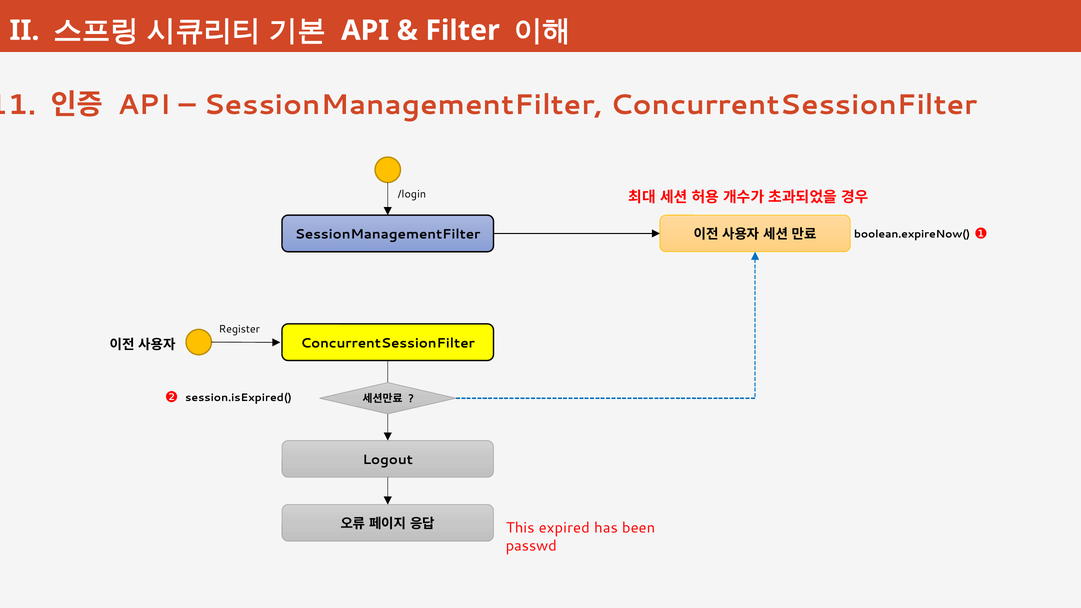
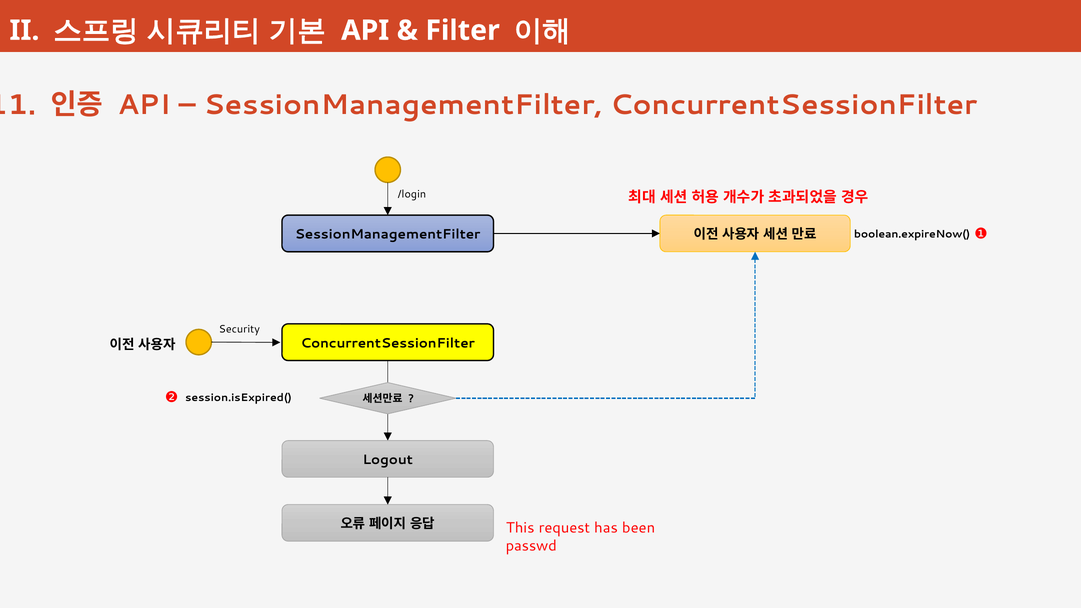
Register: Register -> Security
expired: expired -> request
